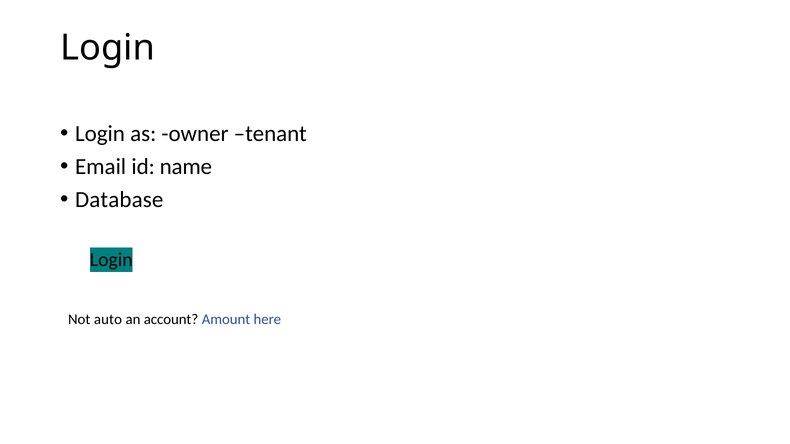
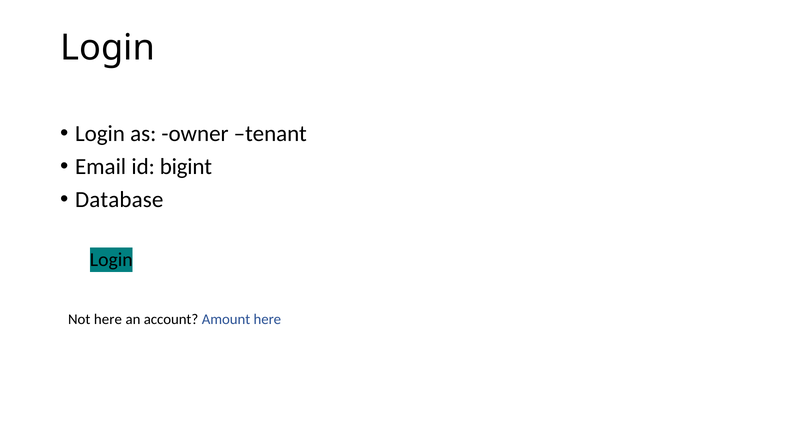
name: name -> bigint
Not auto: auto -> here
